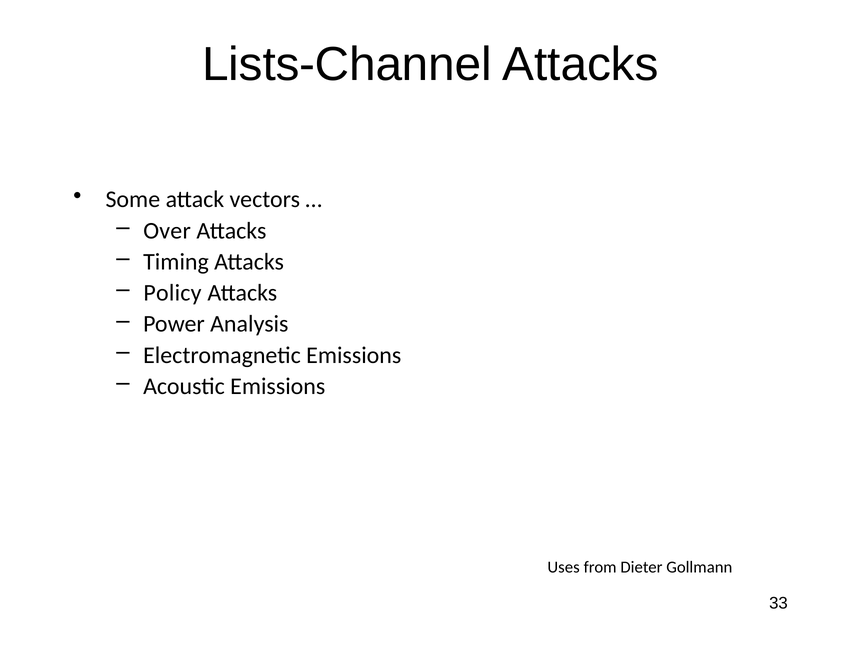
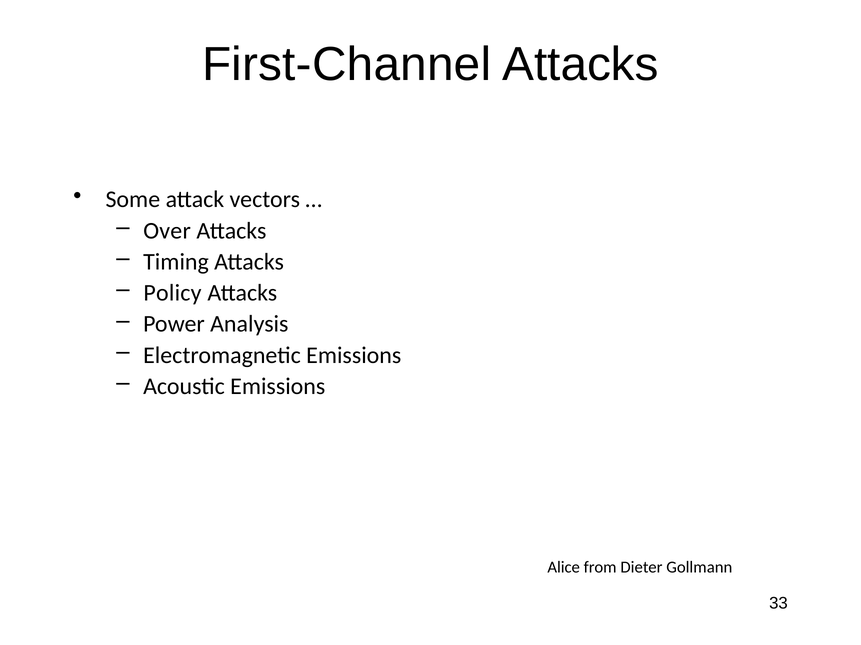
Lists-Channel: Lists-Channel -> First-Channel
Uses: Uses -> Alice
